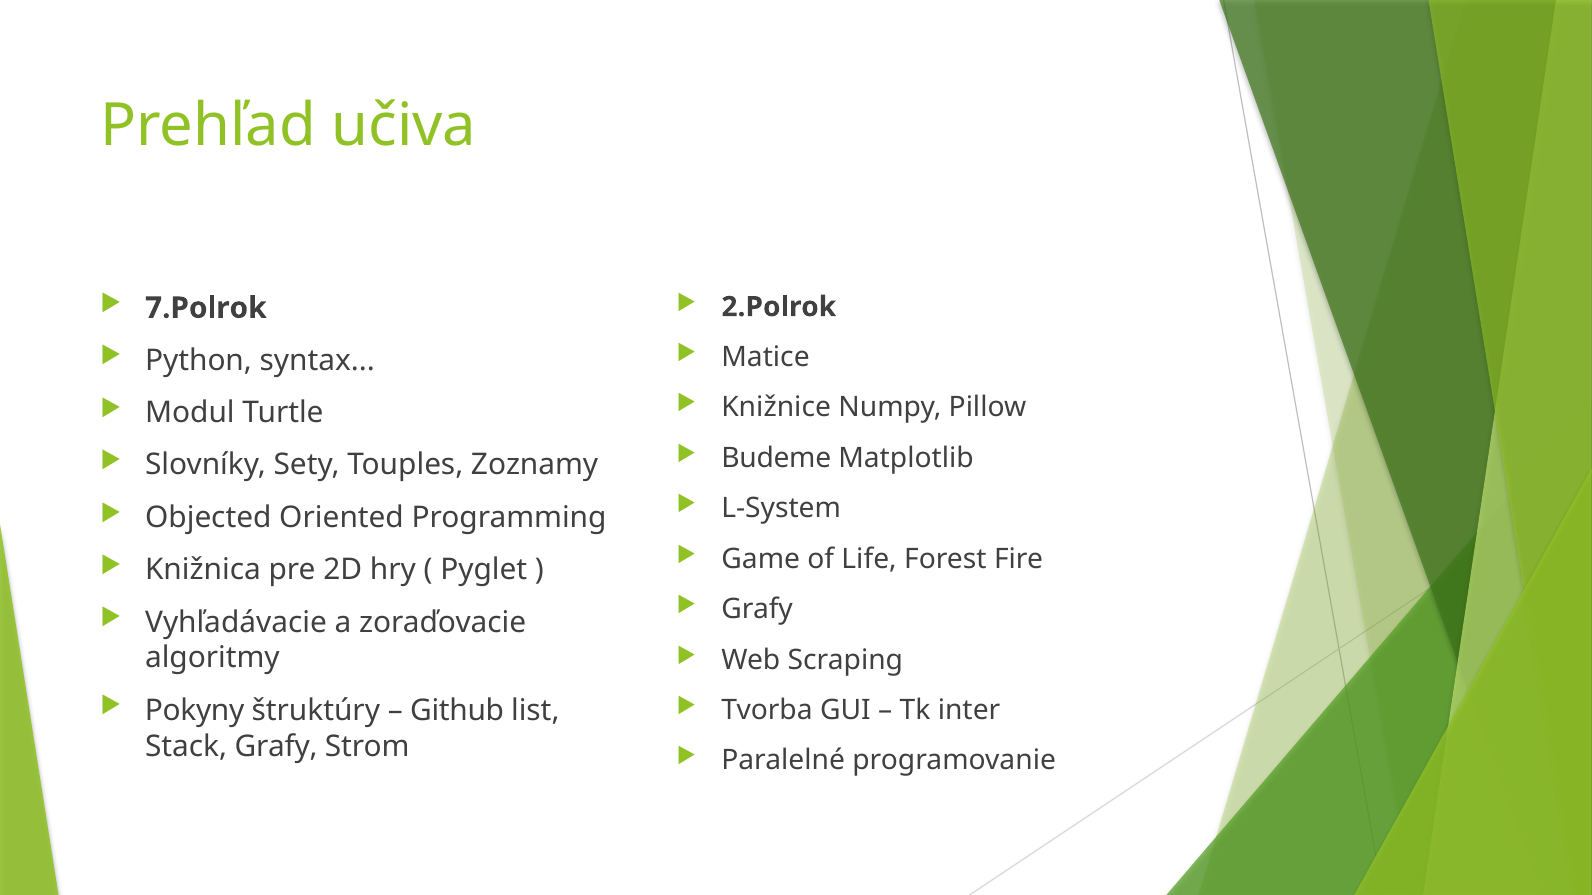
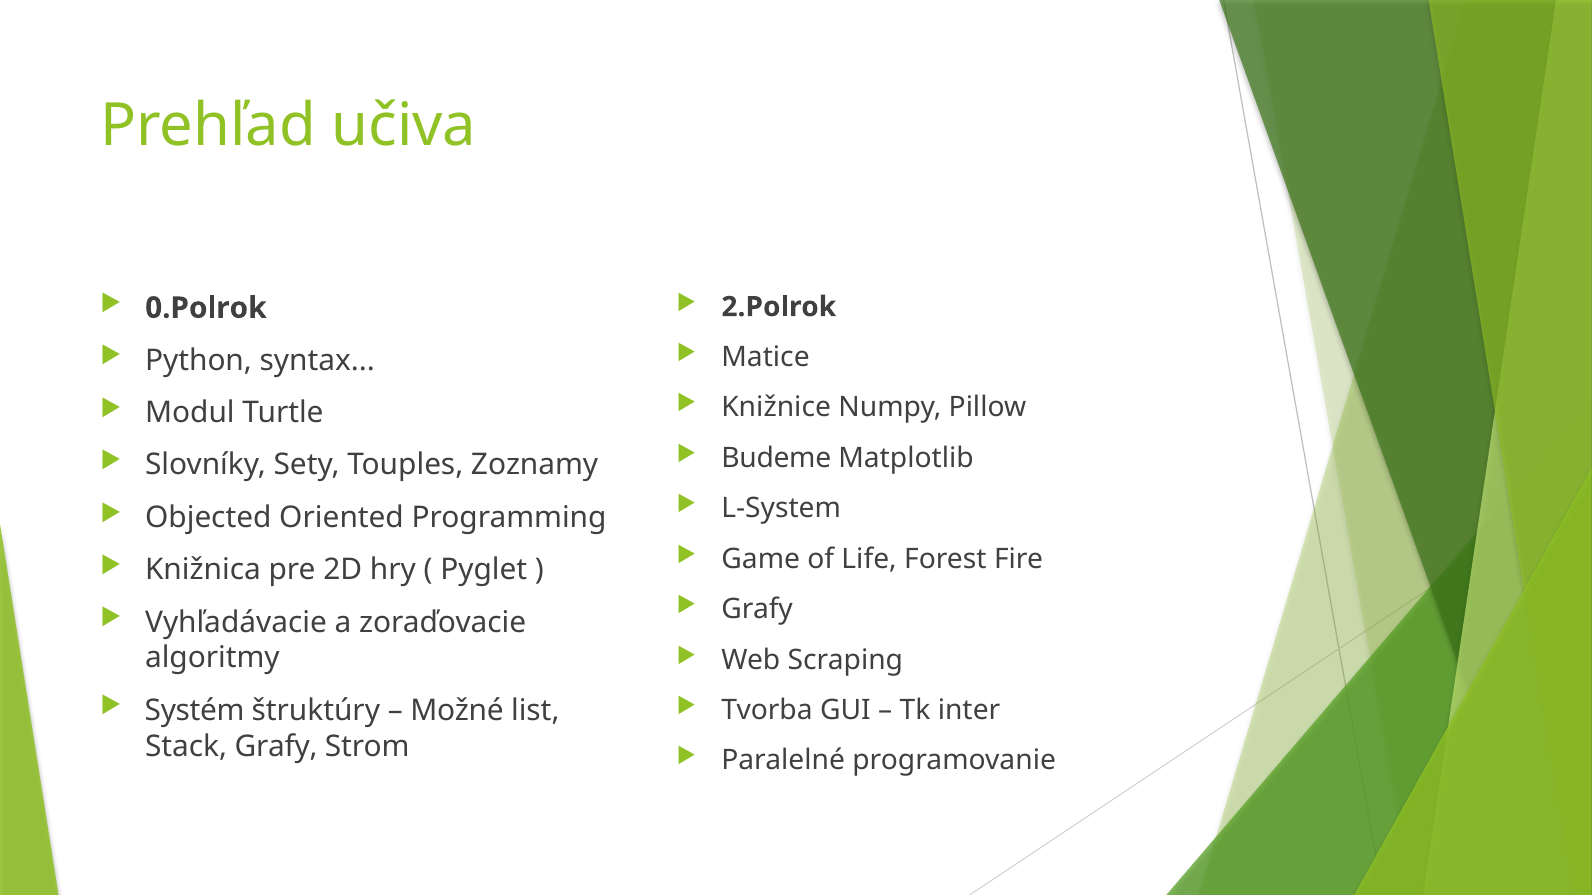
7.Polrok: 7.Polrok -> 0.Polrok
Pokyny: Pokyny -> Systém
Github: Github -> Možné
